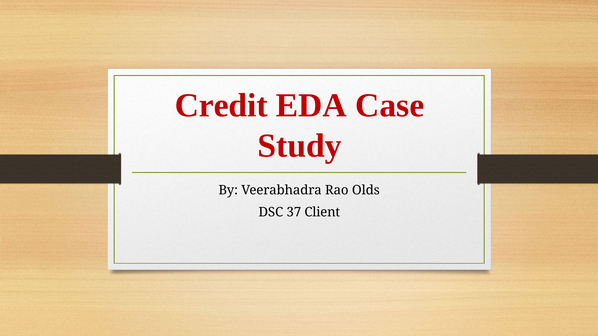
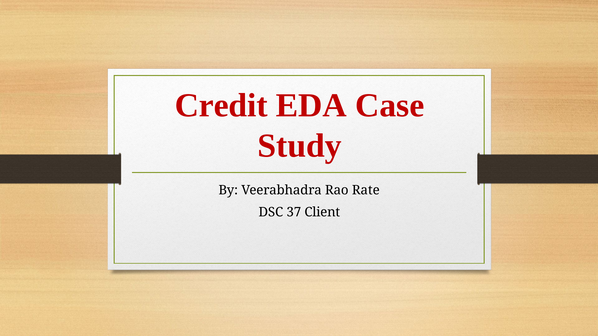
Olds: Olds -> Rate
